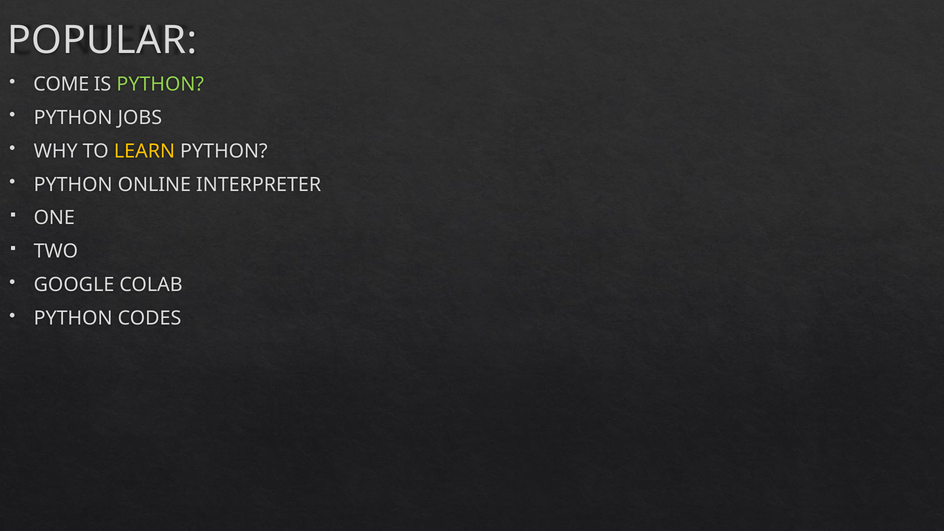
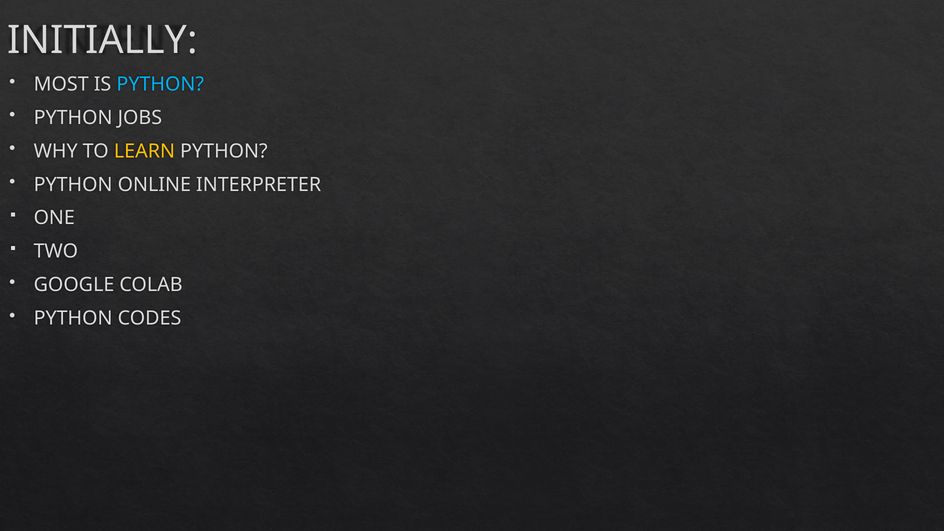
POPULAR: POPULAR -> INITIALLY
COME: COME -> MOST
PYTHON at (160, 84) colour: light green -> light blue
